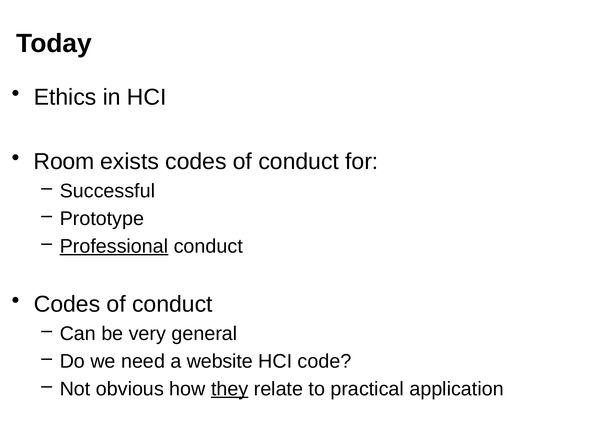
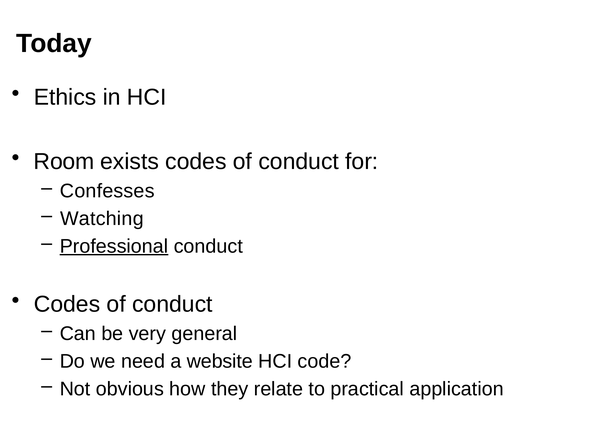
Successful: Successful -> Confesses
Prototype: Prototype -> Watching
they underline: present -> none
